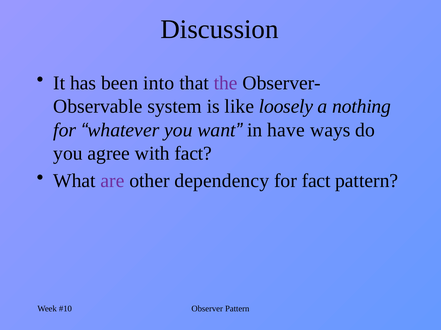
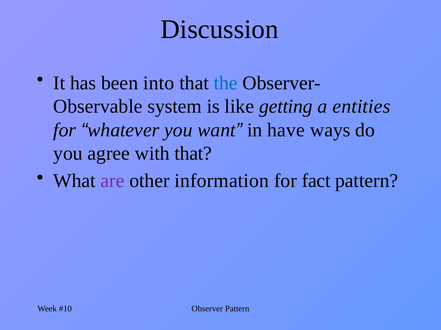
the colour: purple -> blue
loosely: loosely -> getting
nothing: nothing -> entities
with fact: fact -> that
dependency: dependency -> information
